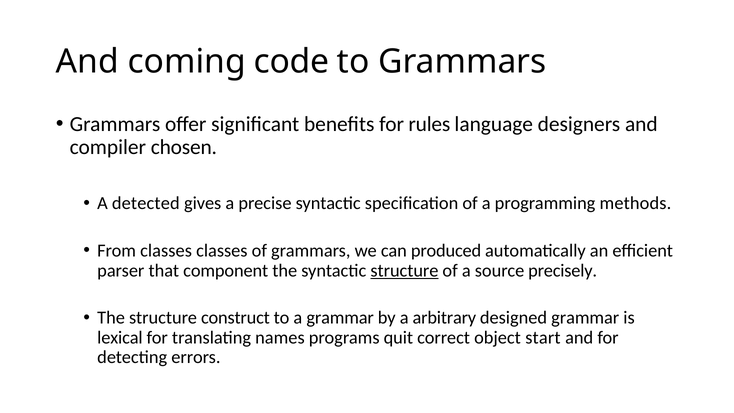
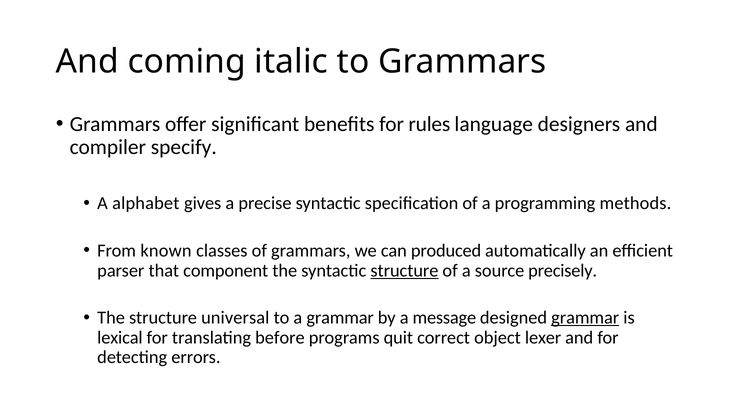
code: code -> italic
chosen: chosen -> specify
detected: detected -> alphabet
From classes: classes -> known
construct: construct -> universal
arbitrary: arbitrary -> message
grammar at (585, 318) underline: none -> present
names: names -> before
start: start -> lexer
